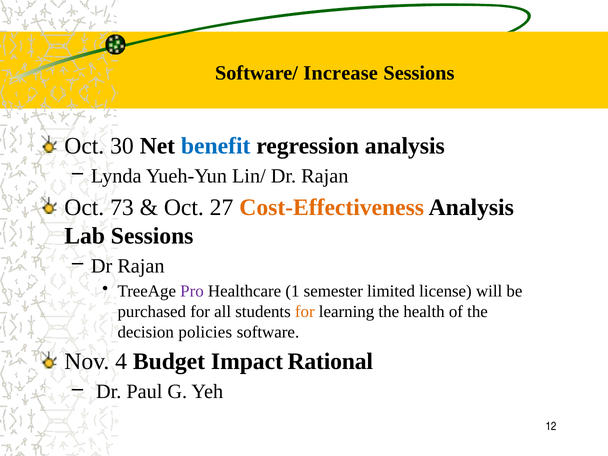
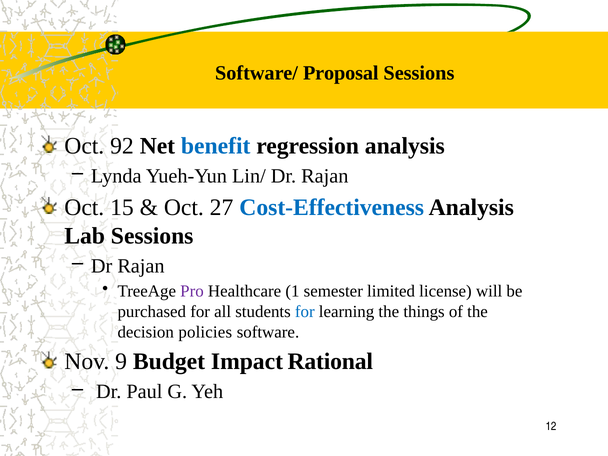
Increase: Increase -> Proposal
30: 30 -> 92
73: 73 -> 15
Cost-Effectiveness colour: orange -> blue
for at (305, 312) colour: orange -> blue
health: health -> things
4: 4 -> 9
